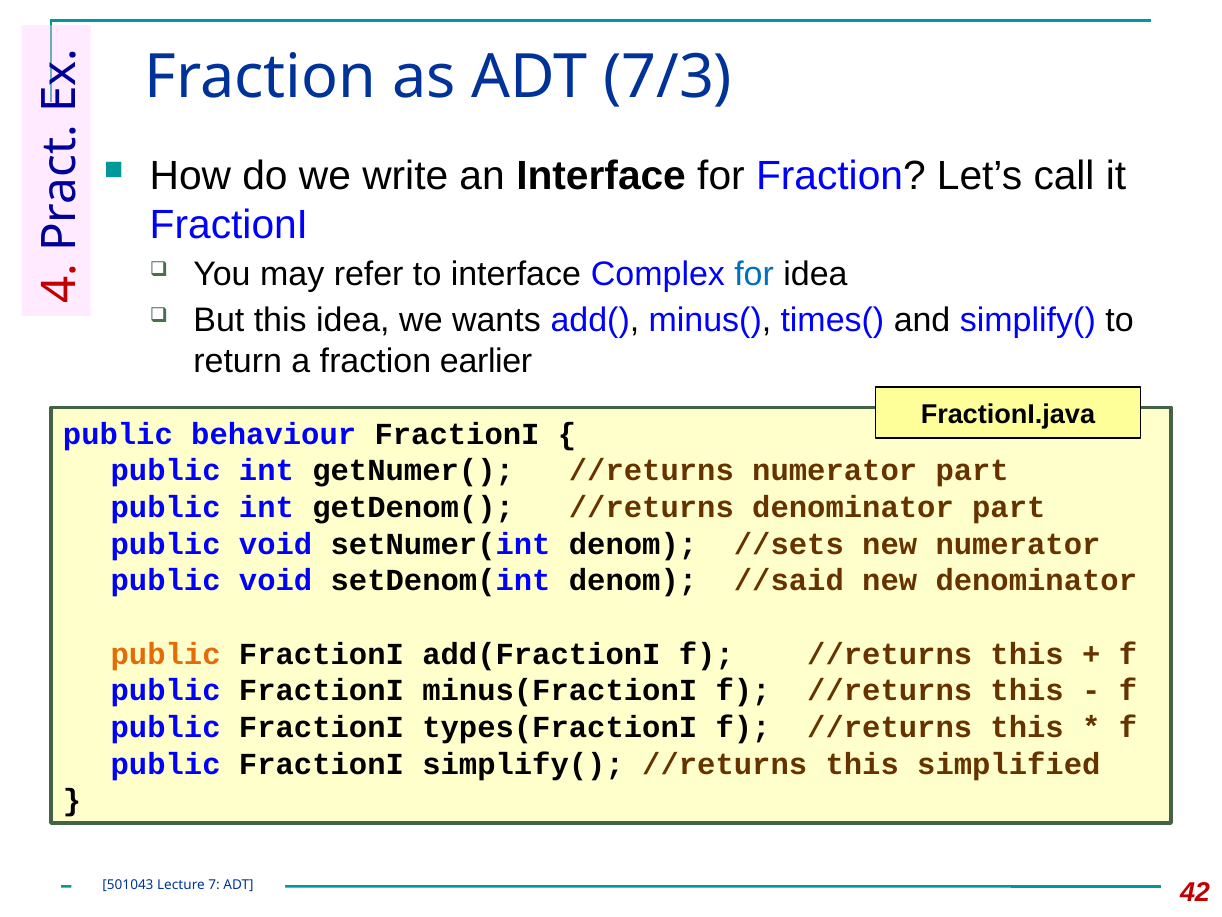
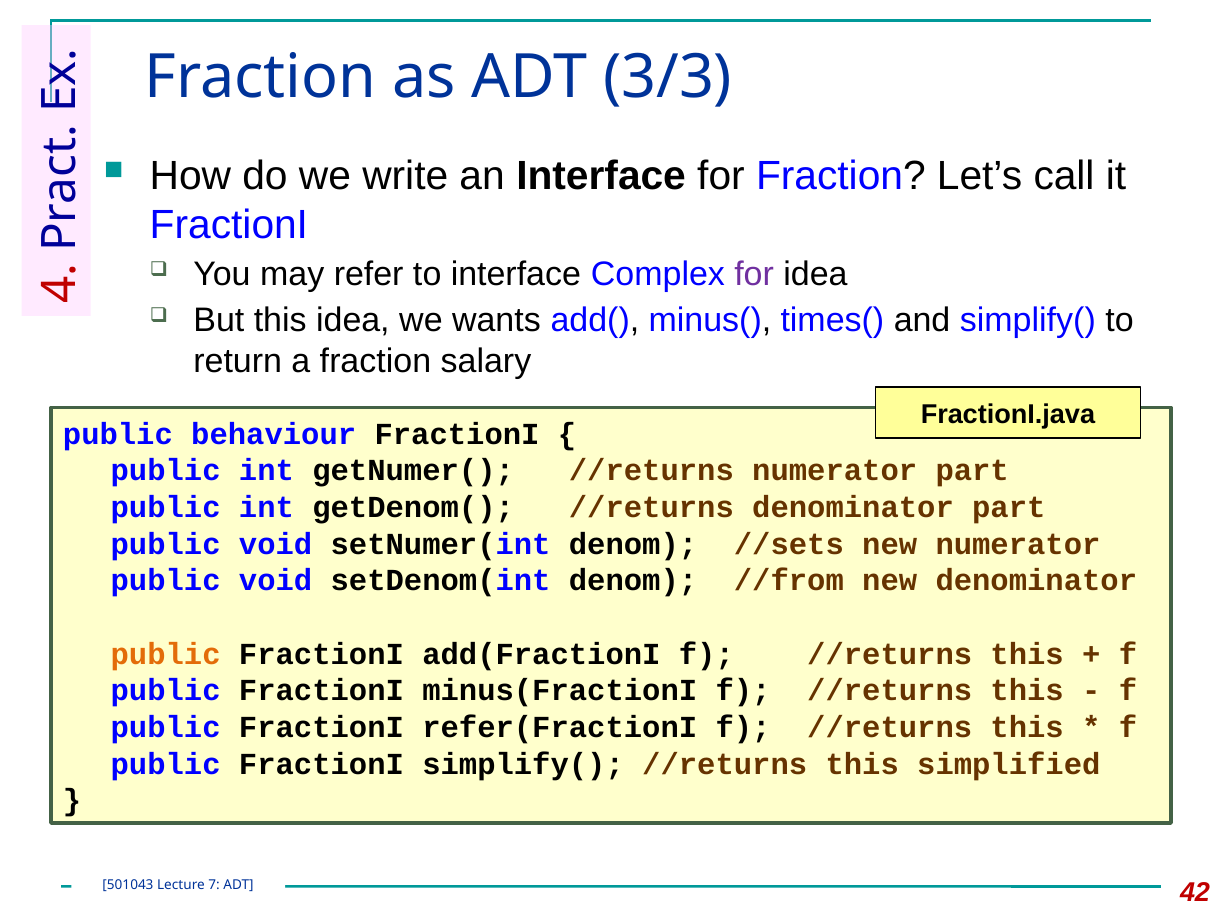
7/3: 7/3 -> 3/3
for at (754, 274) colour: blue -> purple
earlier: earlier -> salary
//said: //said -> //from
types(FractionI: types(FractionI -> refer(FractionI
